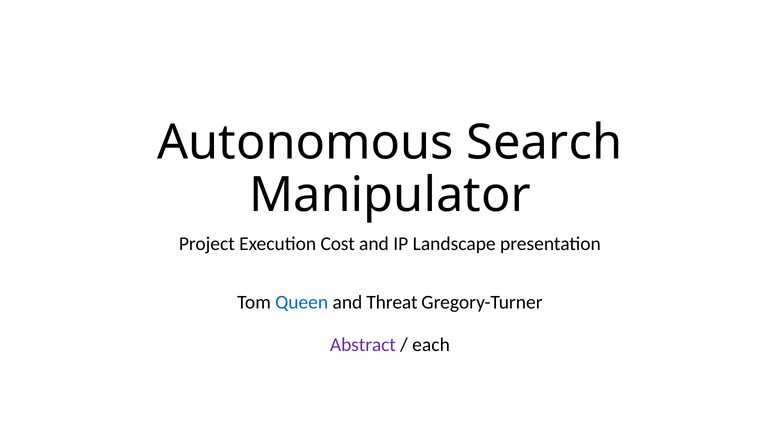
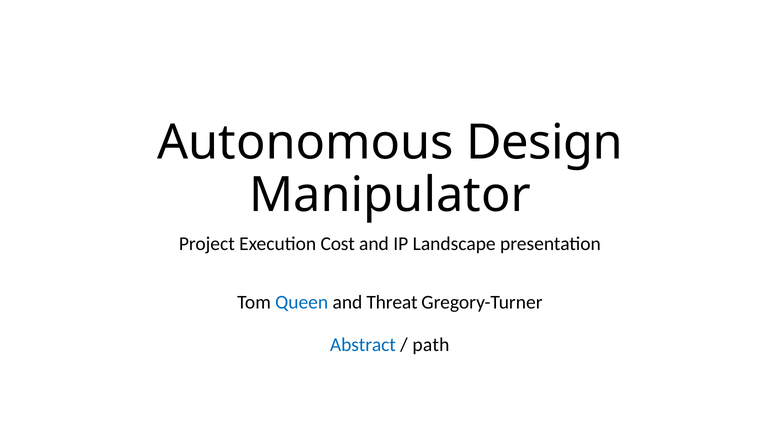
Search: Search -> Design
Abstract colour: purple -> blue
each: each -> path
